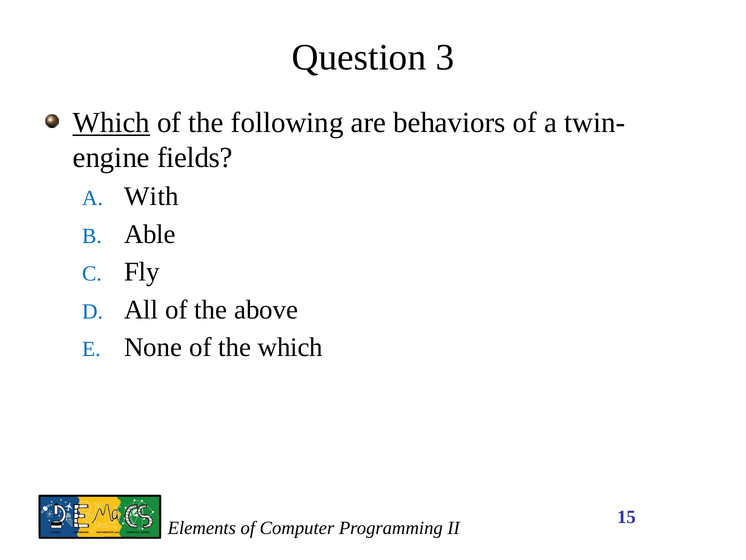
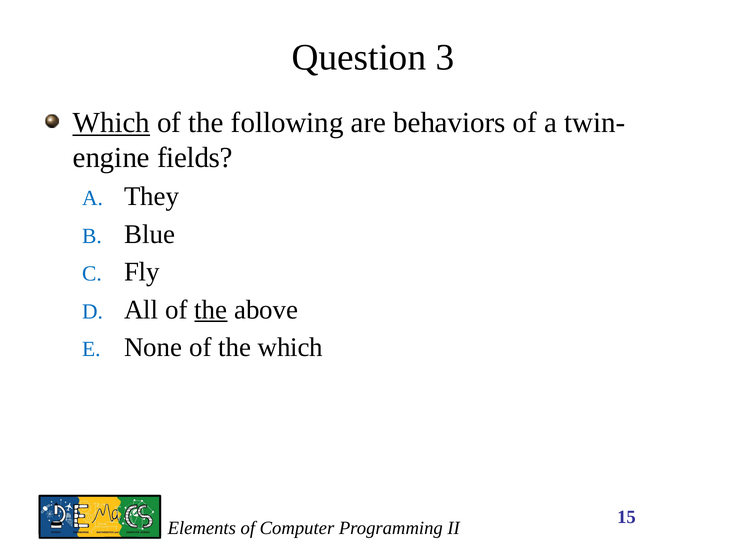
With: With -> They
Able: Able -> Blue
the at (211, 309) underline: none -> present
